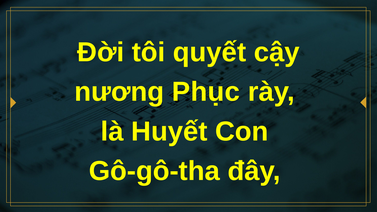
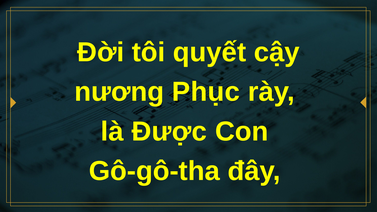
Huyết: Huyết -> Được
